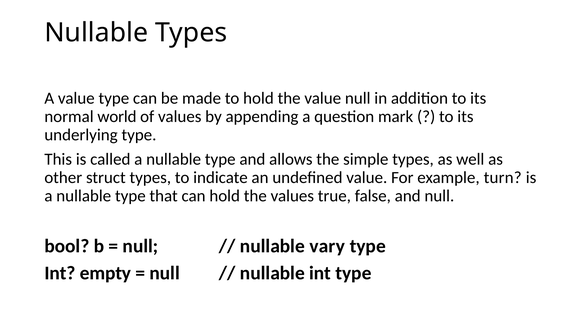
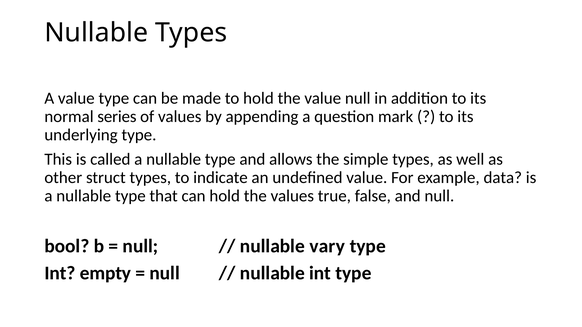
world: world -> series
turn: turn -> data
